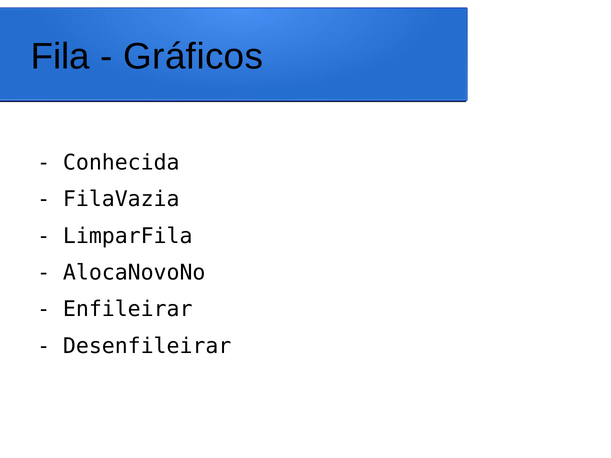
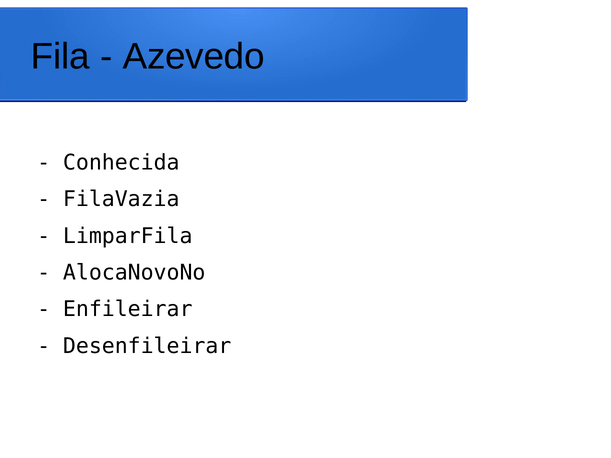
Gráficos: Gráficos -> Azevedo
